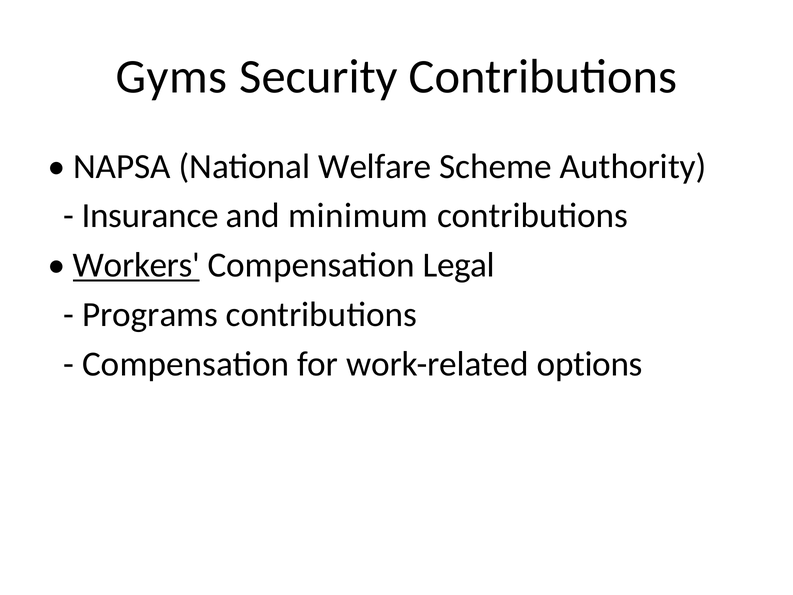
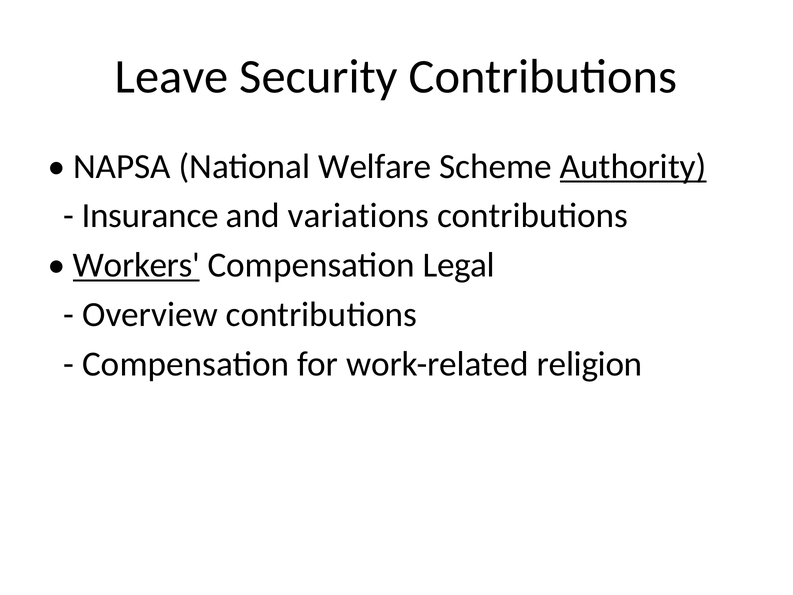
Gyms: Gyms -> Leave
Authority underline: none -> present
minimum: minimum -> variations
Programs: Programs -> Overview
options: options -> religion
